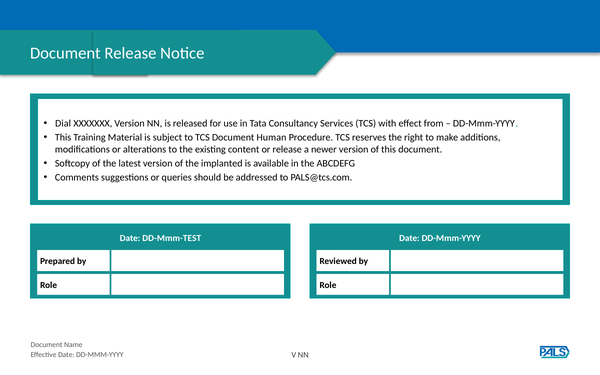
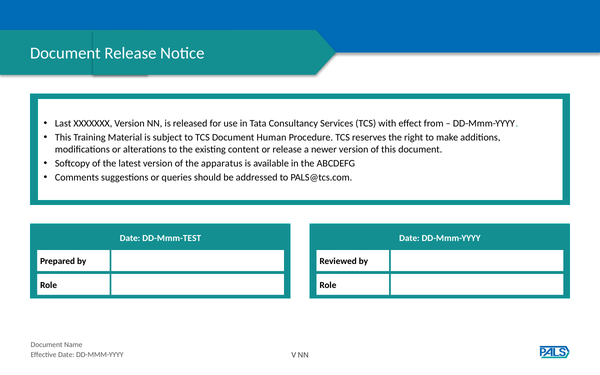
Dial: Dial -> Last
implanted: implanted -> apparatus
